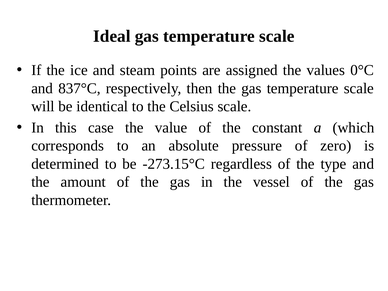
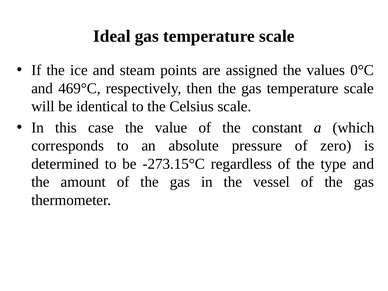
837°C: 837°C -> 469°C
